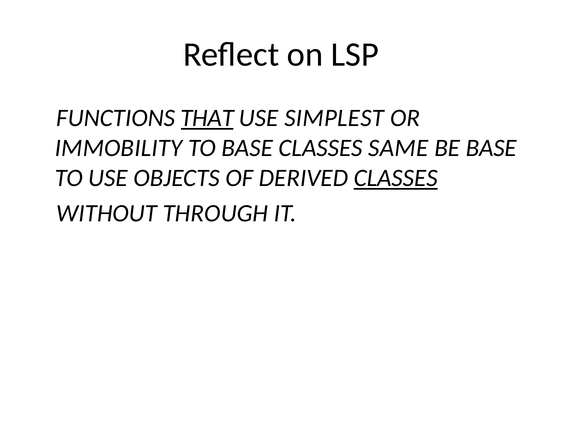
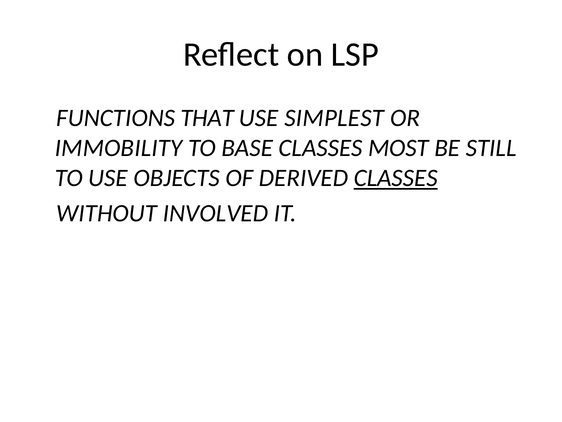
THAT underline: present -> none
SAME: SAME -> MOST
BE BASE: BASE -> STILL
THROUGH: THROUGH -> INVOLVED
